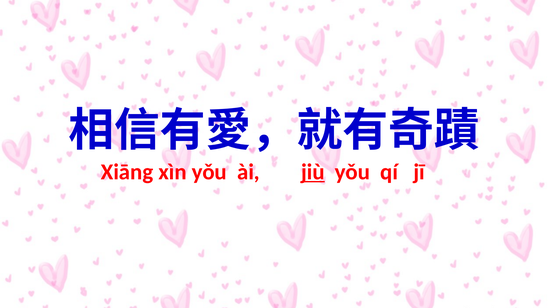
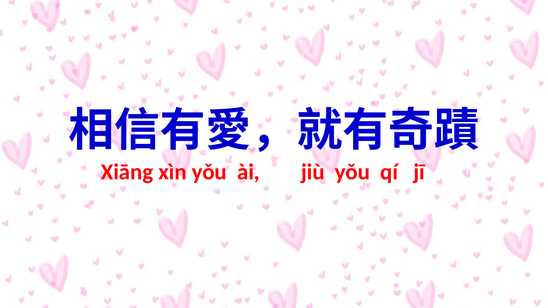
jiù underline: present -> none
